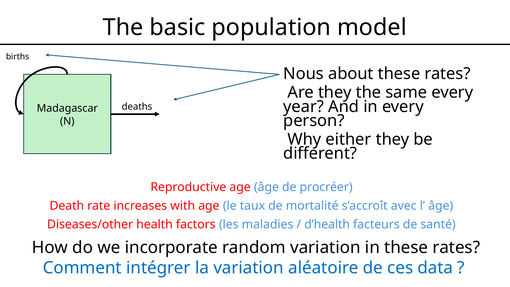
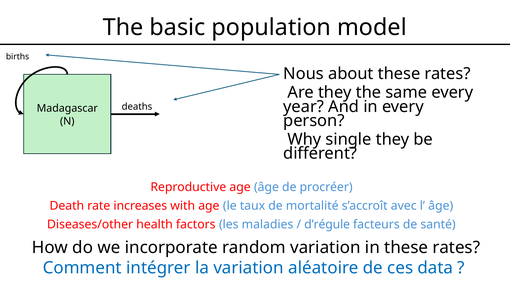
either: either -> single
d’health: d’health -> d’régule
